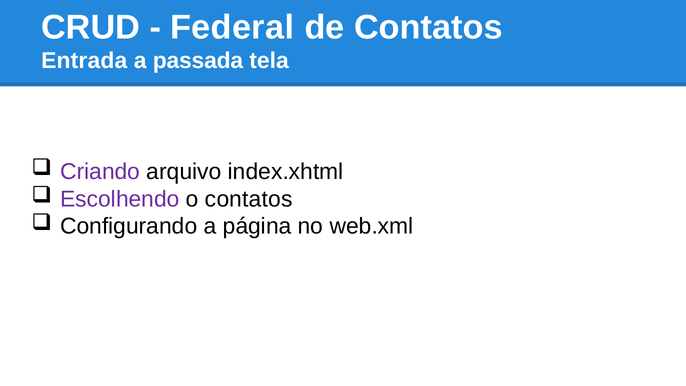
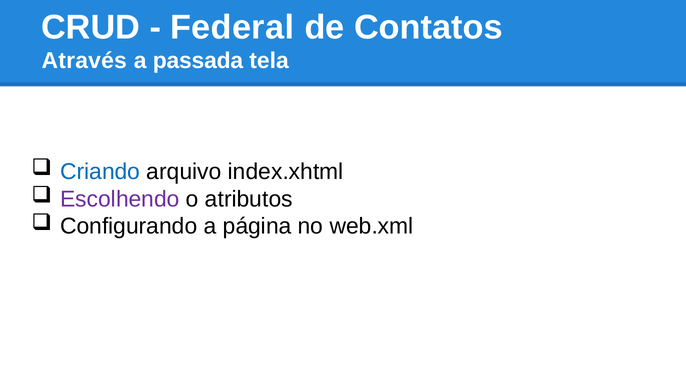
Entrada: Entrada -> Através
Criando colour: purple -> blue
o contatos: contatos -> atributos
